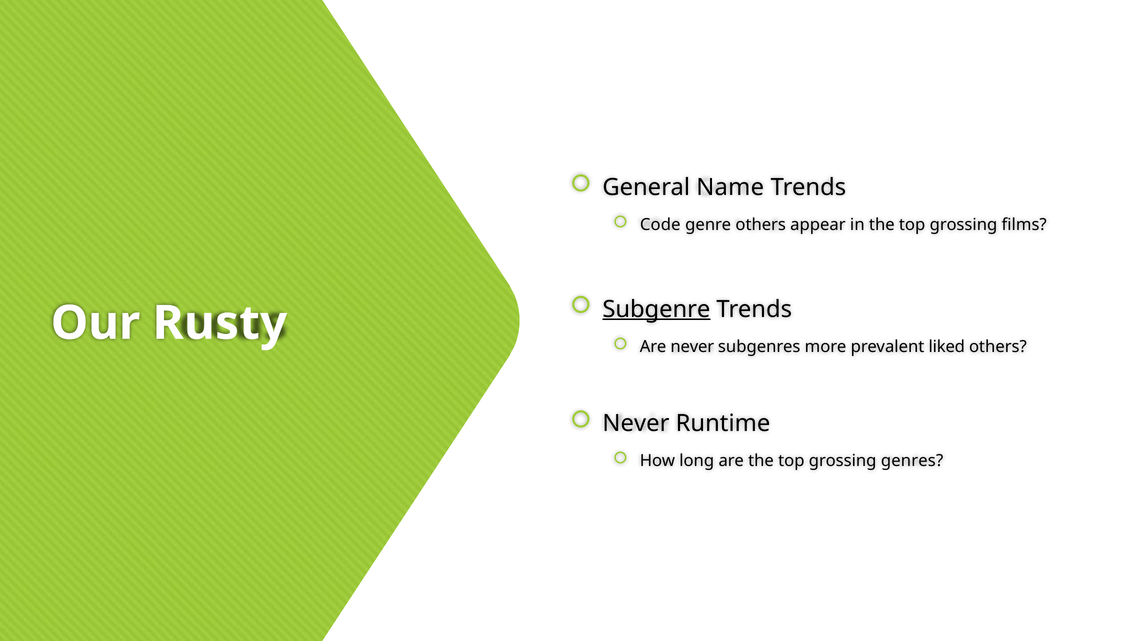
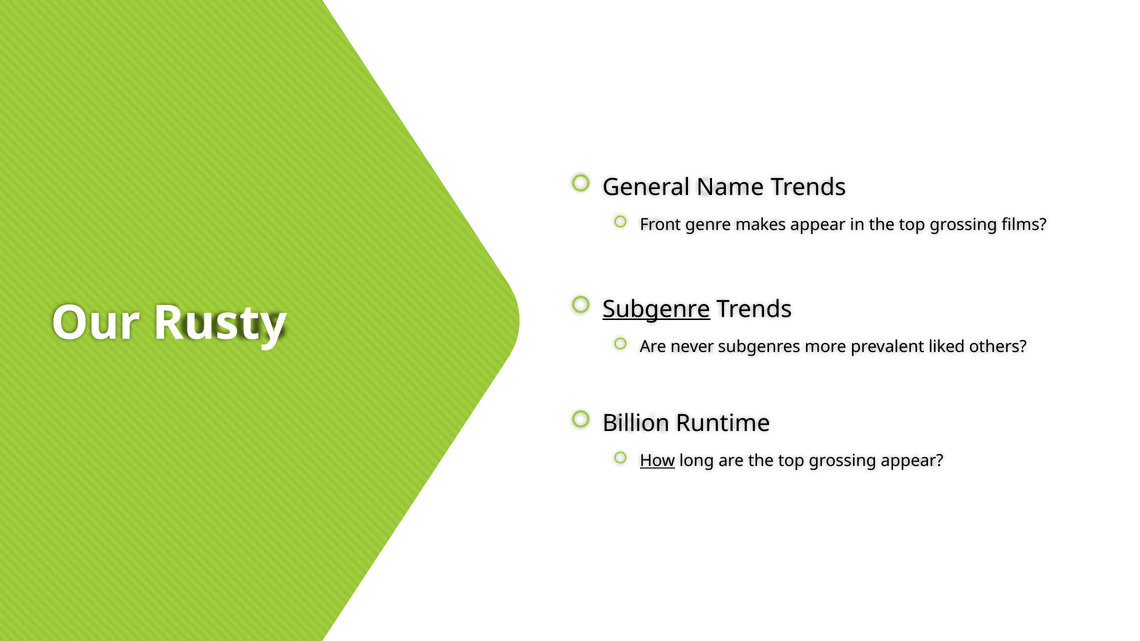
Code: Code -> Front
genre others: others -> makes
Never at (636, 423): Never -> Billion
How underline: none -> present
grossing genres: genres -> appear
